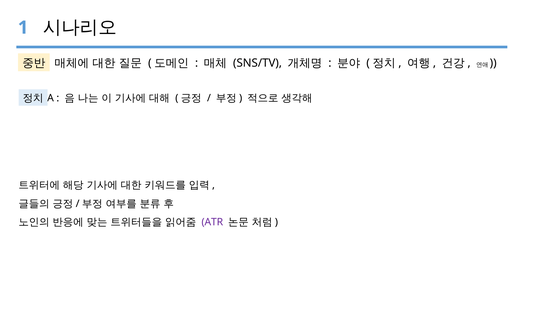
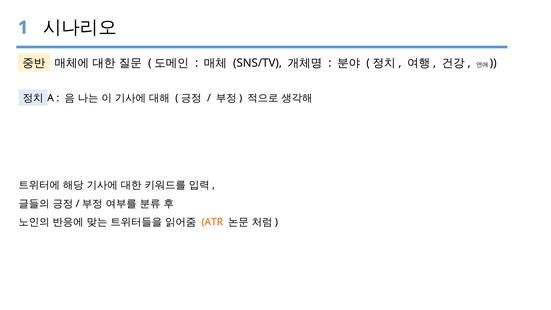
ATR colour: purple -> orange
